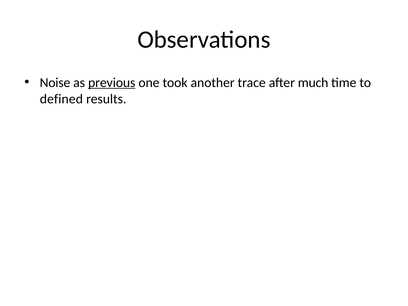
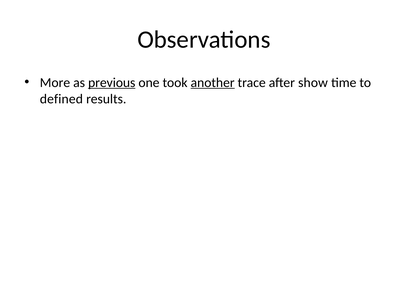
Noise: Noise -> More
another underline: none -> present
much: much -> show
